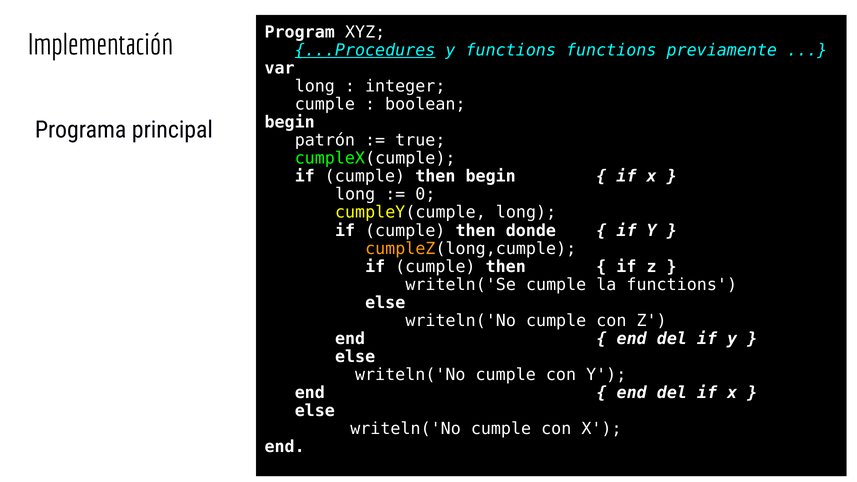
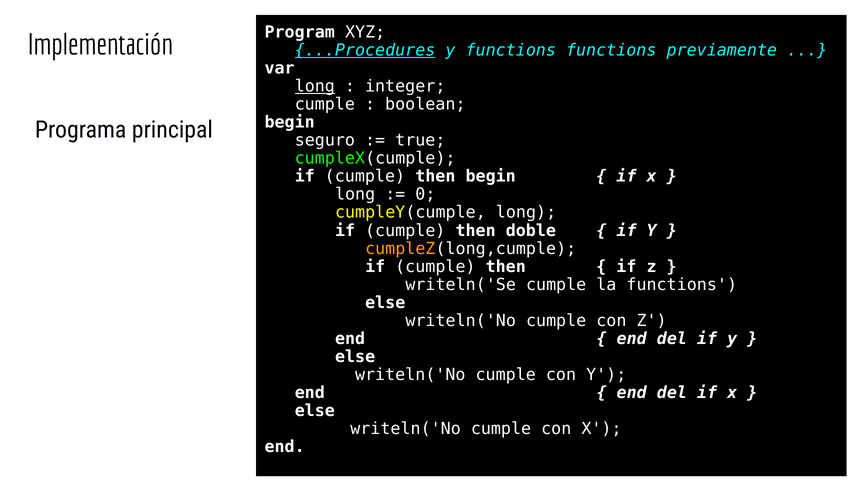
long at (315, 86) underline: none -> present
patrón: patrón -> seguro
donde: donde -> doble
